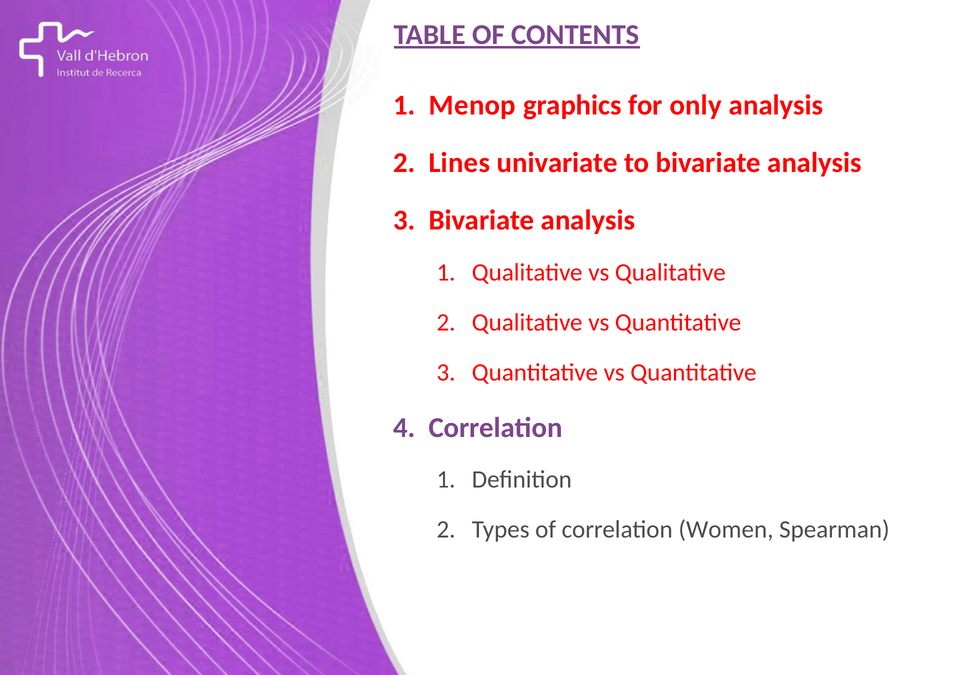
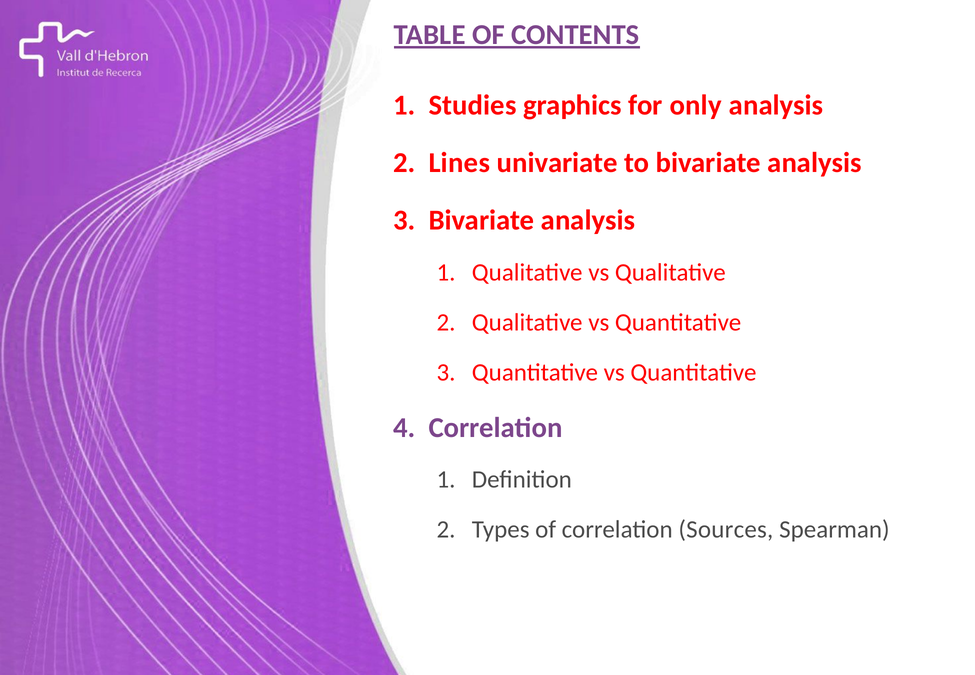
Menop: Menop -> Studies
Women: Women -> Sources
